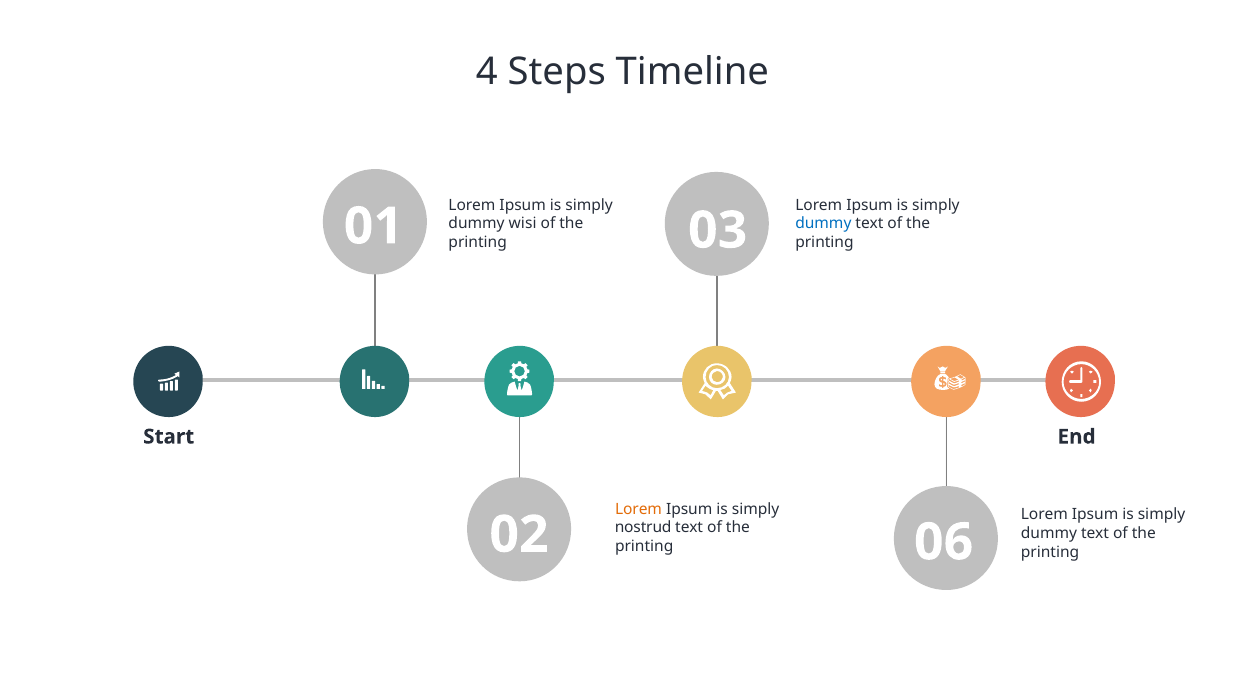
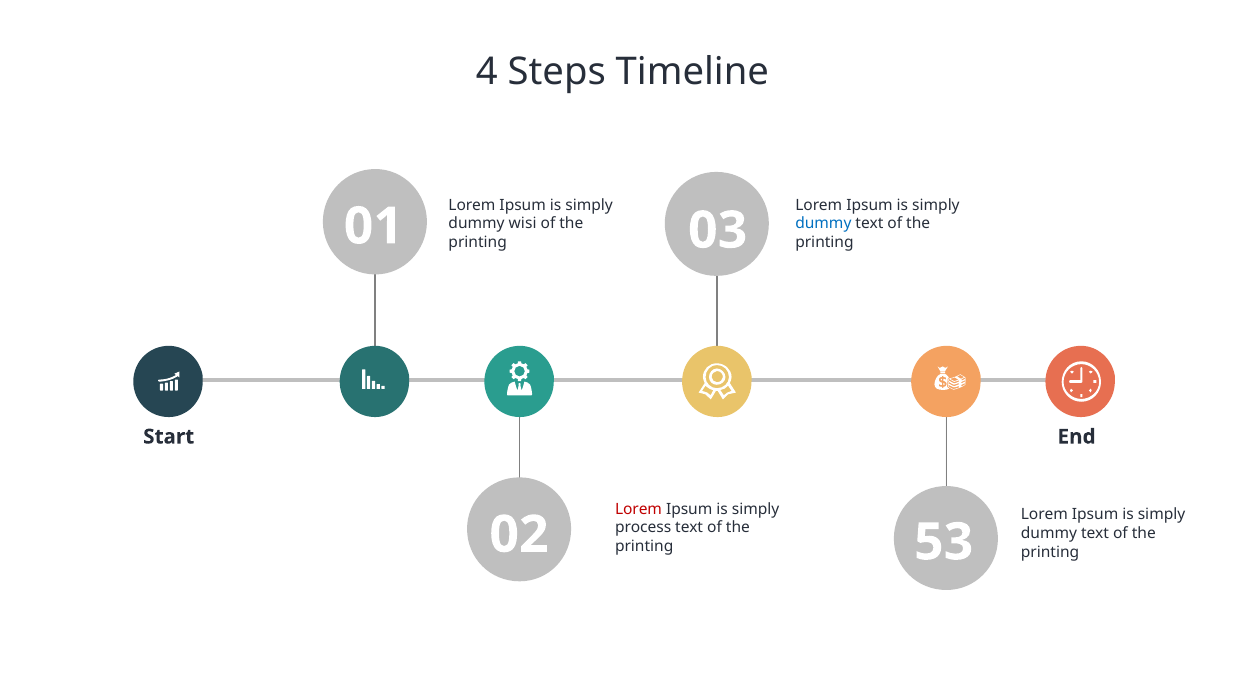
Lorem at (639, 510) colour: orange -> red
nostrud: nostrud -> process
06: 06 -> 53
